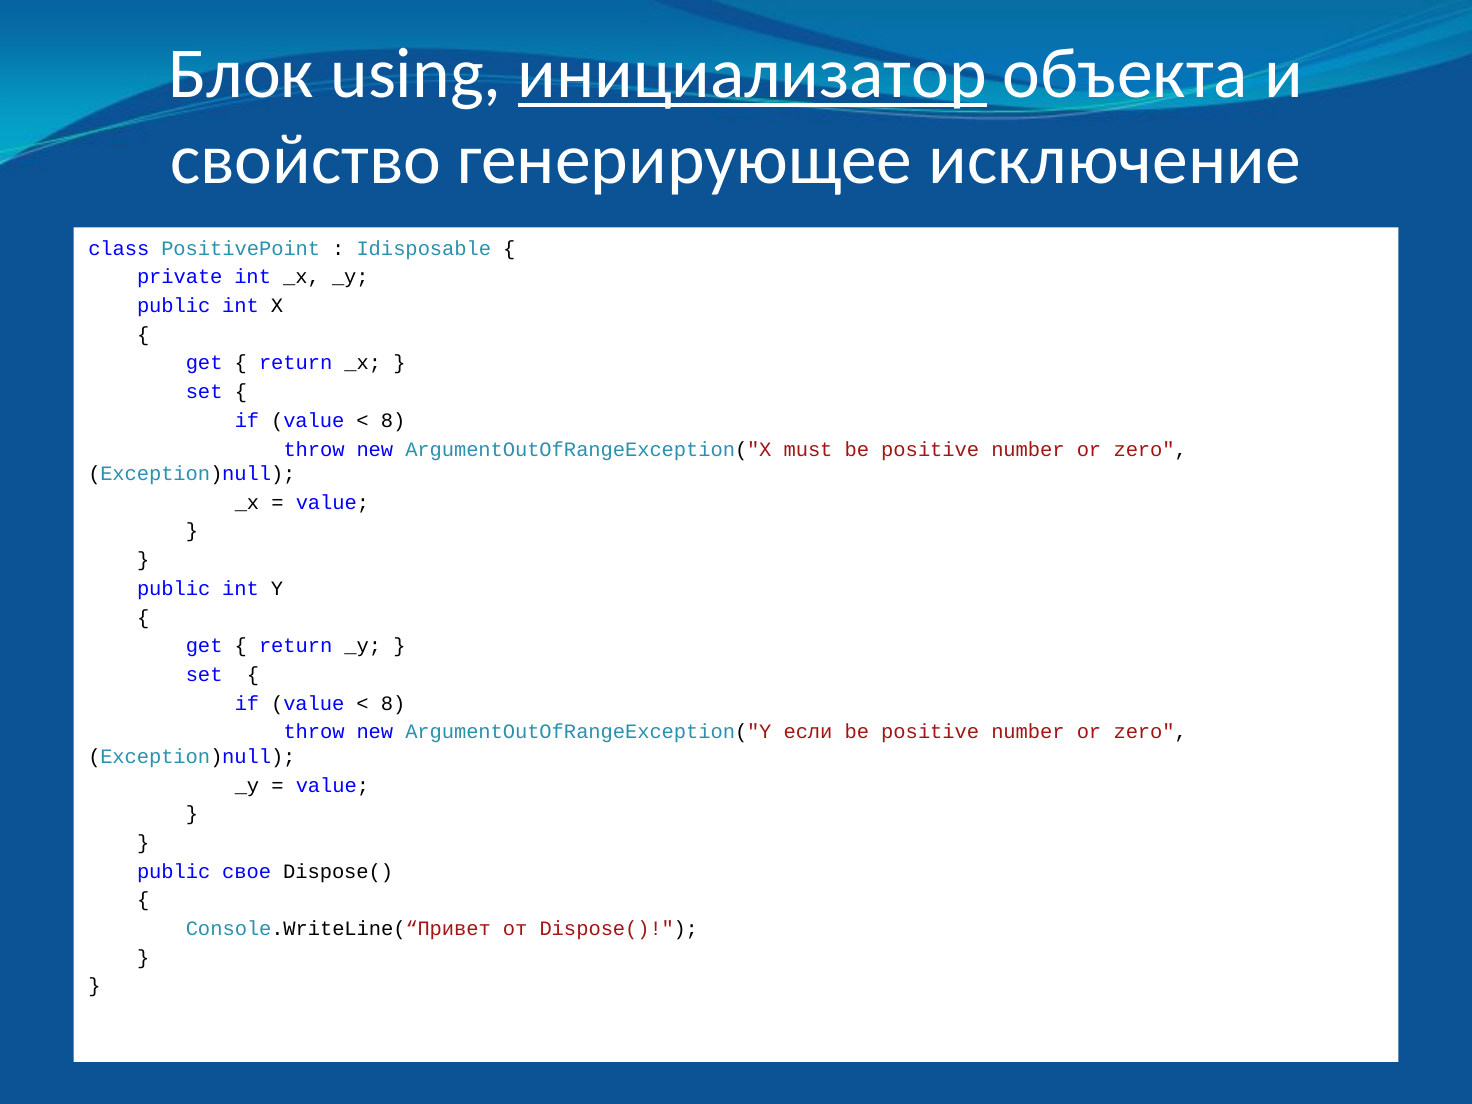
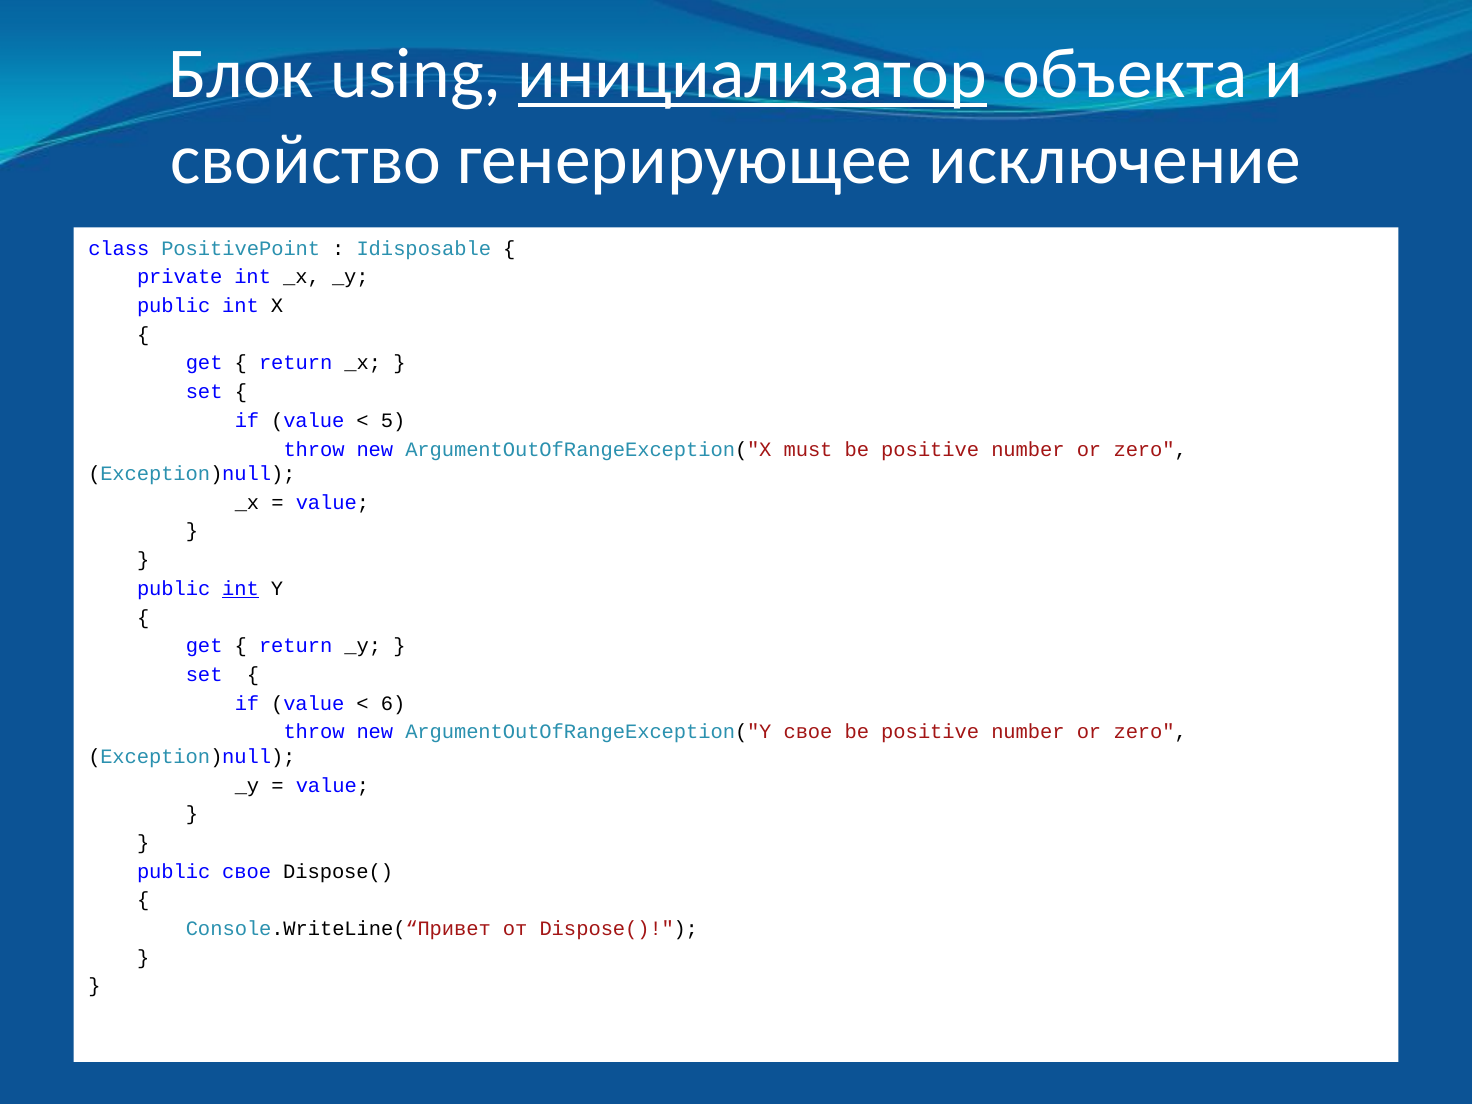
8 at (393, 421): 8 -> 5
int at (241, 589) underline: none -> present
8 at (393, 703): 8 -> 6
ArgumentOutOfRangeException("Y если: если -> свое
